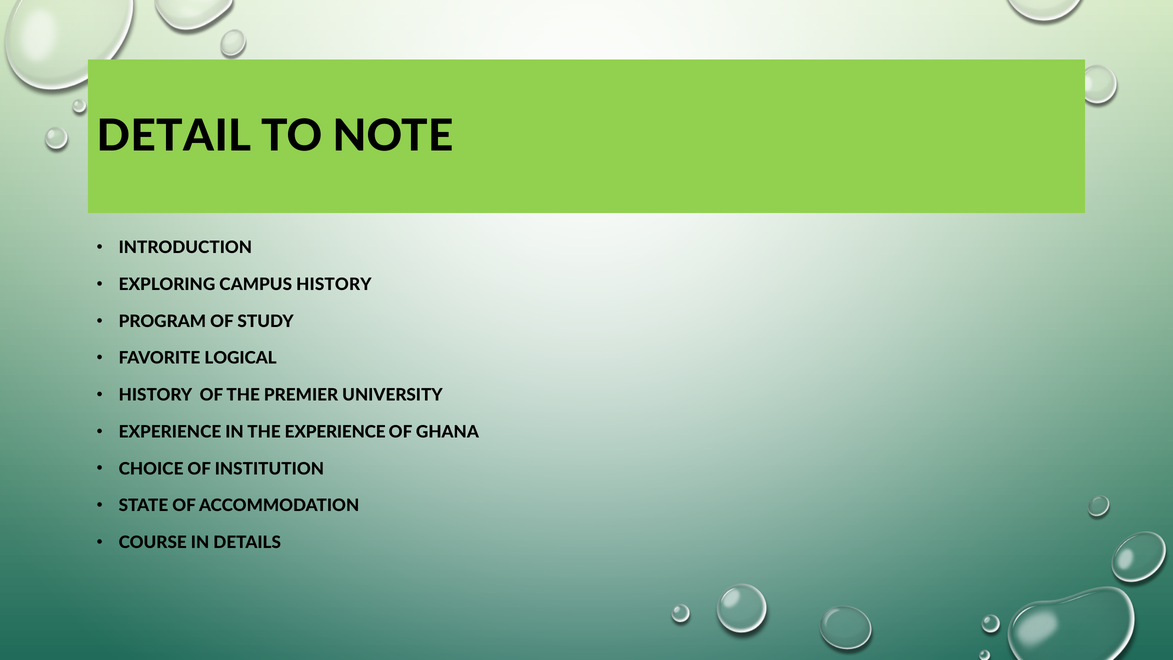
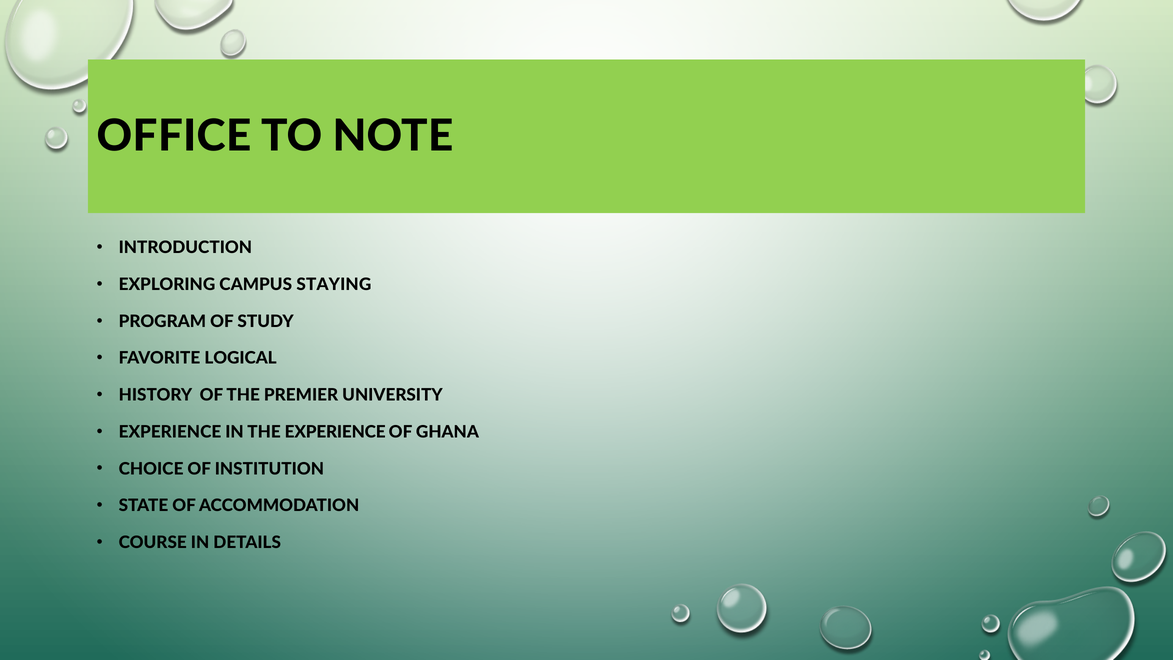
DETAIL: DETAIL -> OFFICE
CAMPUS HISTORY: HISTORY -> STAYING
